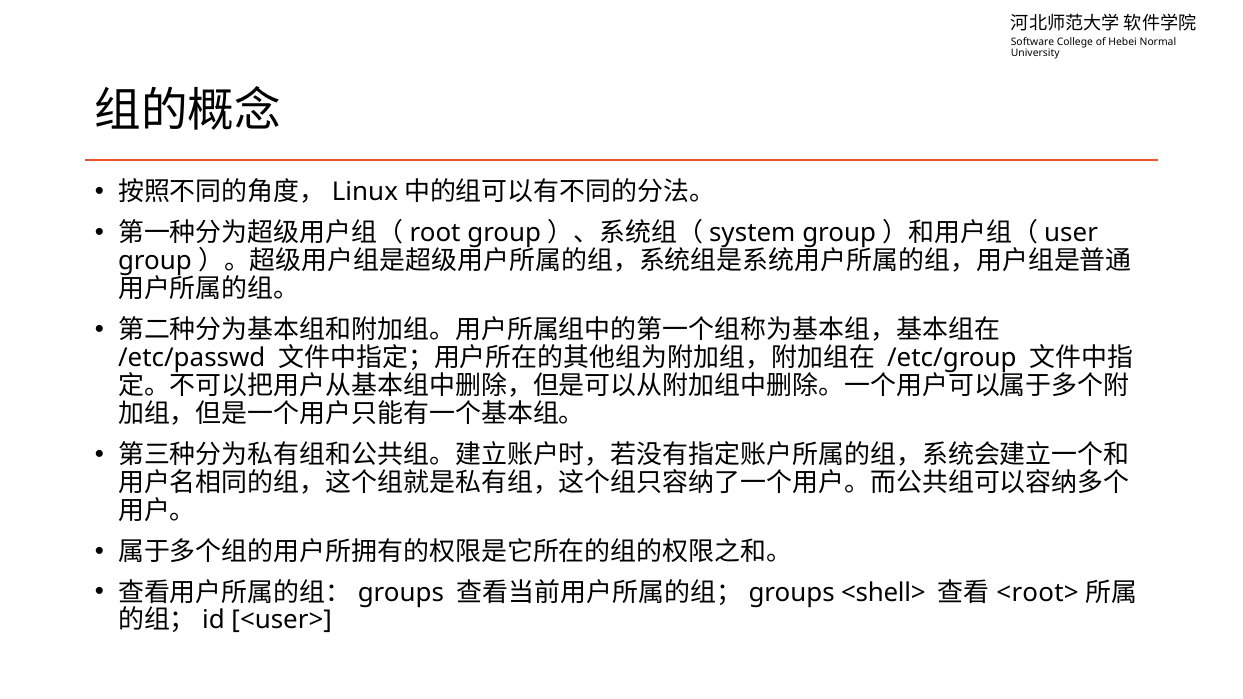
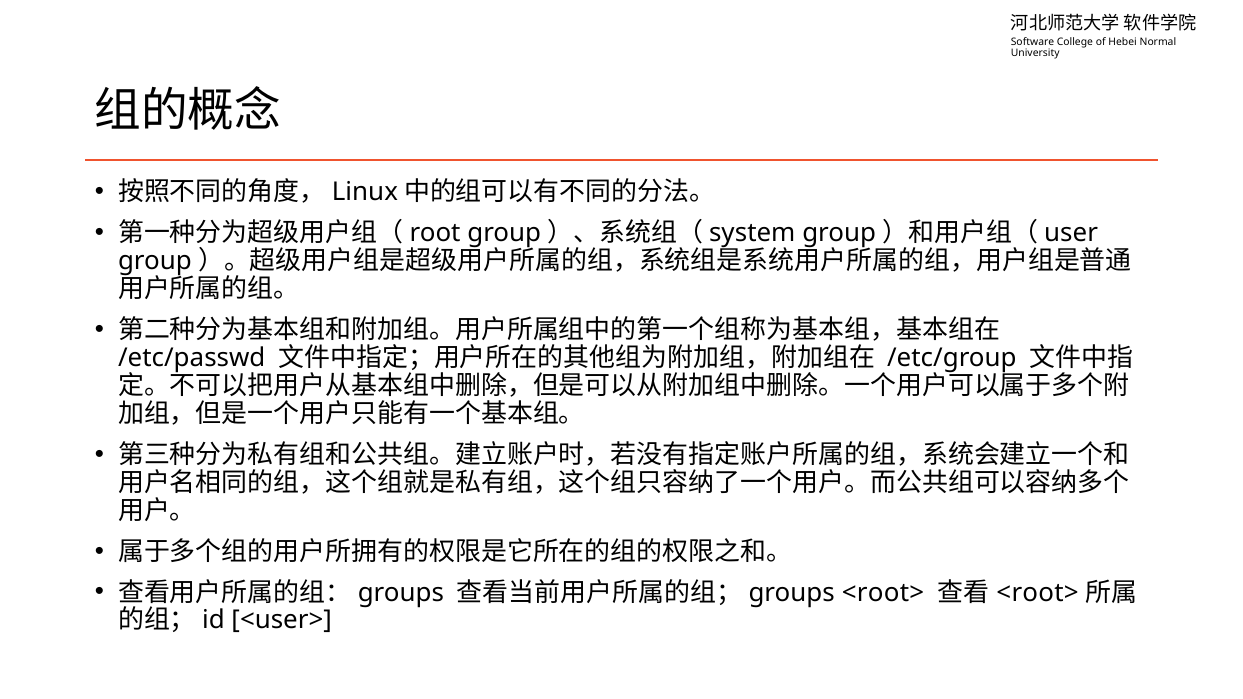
<shell> at (883, 593): <shell> -> <root>
